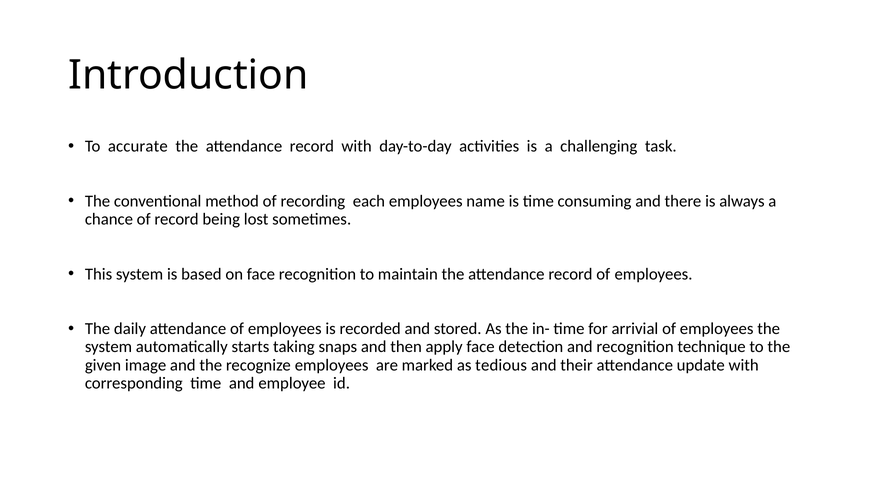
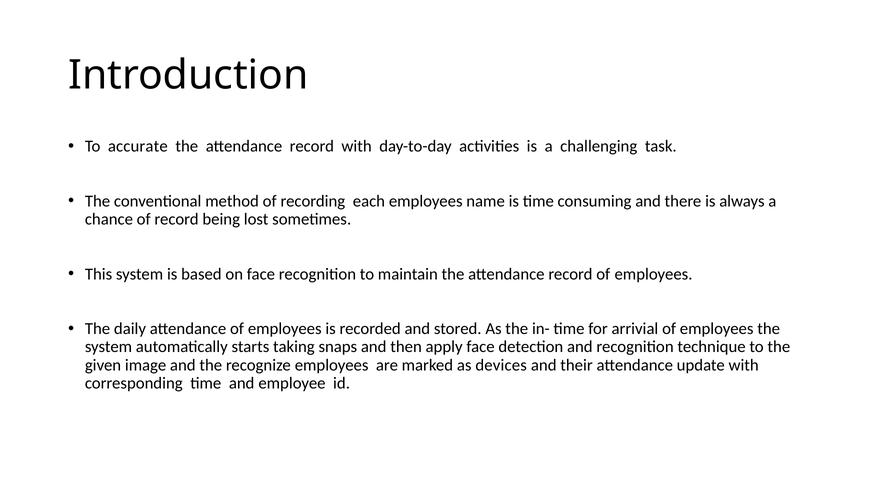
tedious: tedious -> devices
